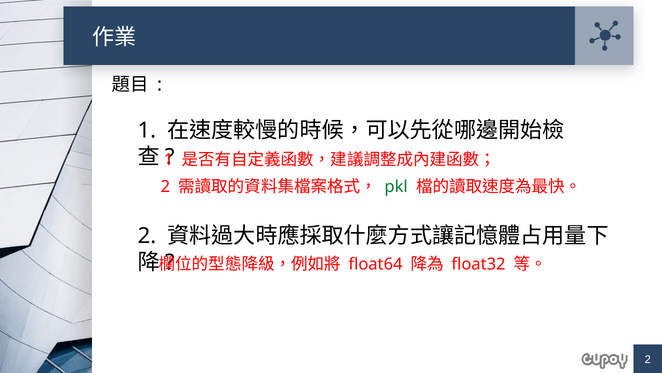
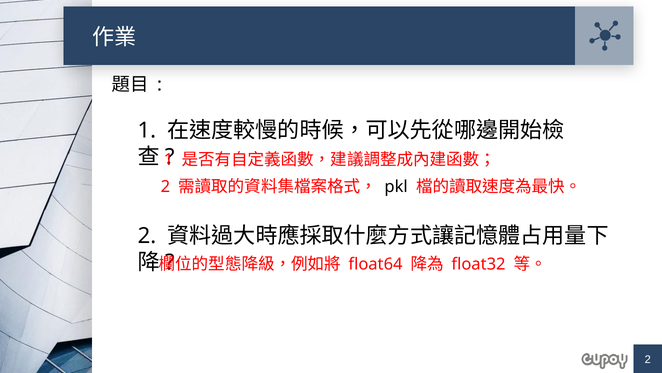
pkl colour: green -> black
